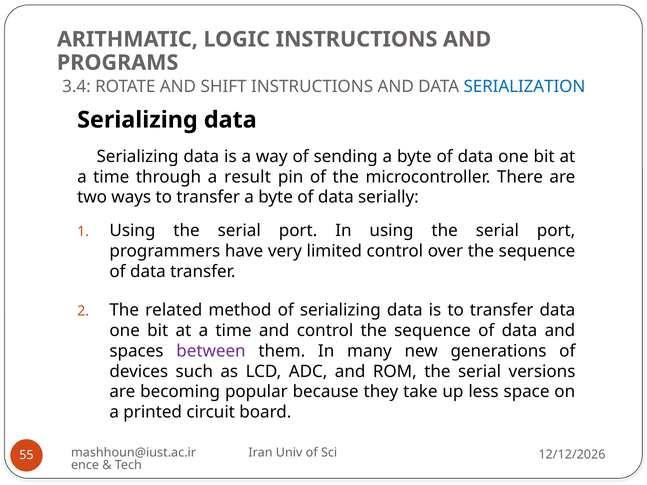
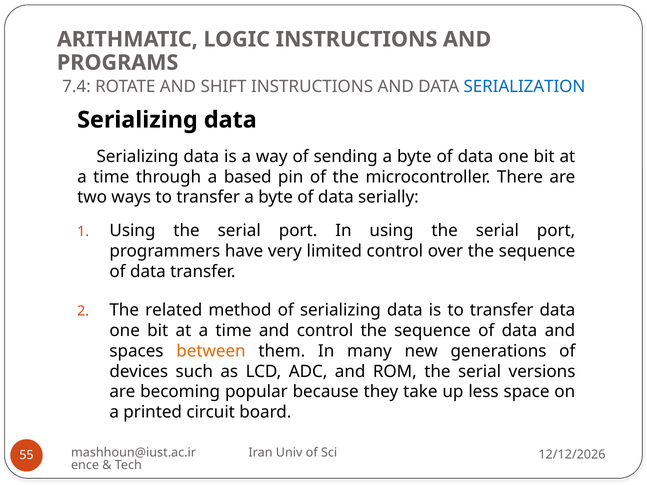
3.4: 3.4 -> 7.4
result: result -> based
between colour: purple -> orange
